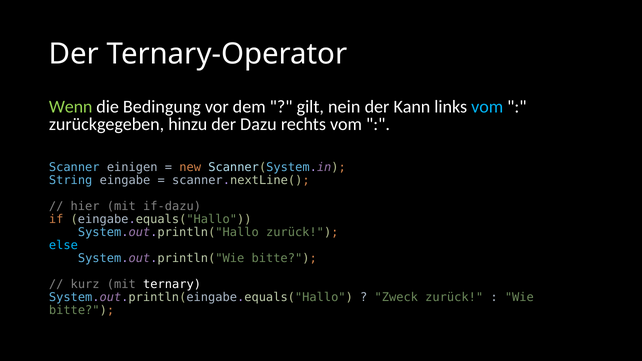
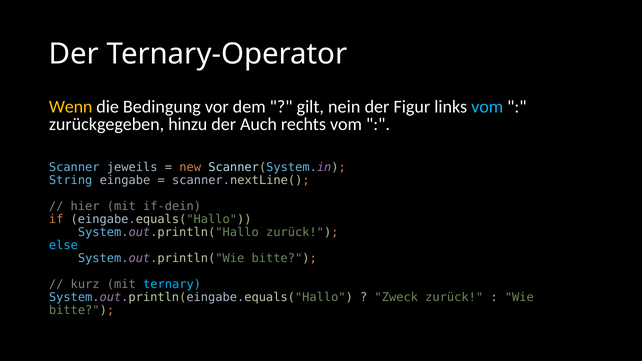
Wenn colour: light green -> yellow
Kann: Kann -> Figur
Dazu: Dazu -> Auch
einigen: einigen -> jeweils
if-dazu: if-dazu -> if-dein
ternary colour: white -> light blue
